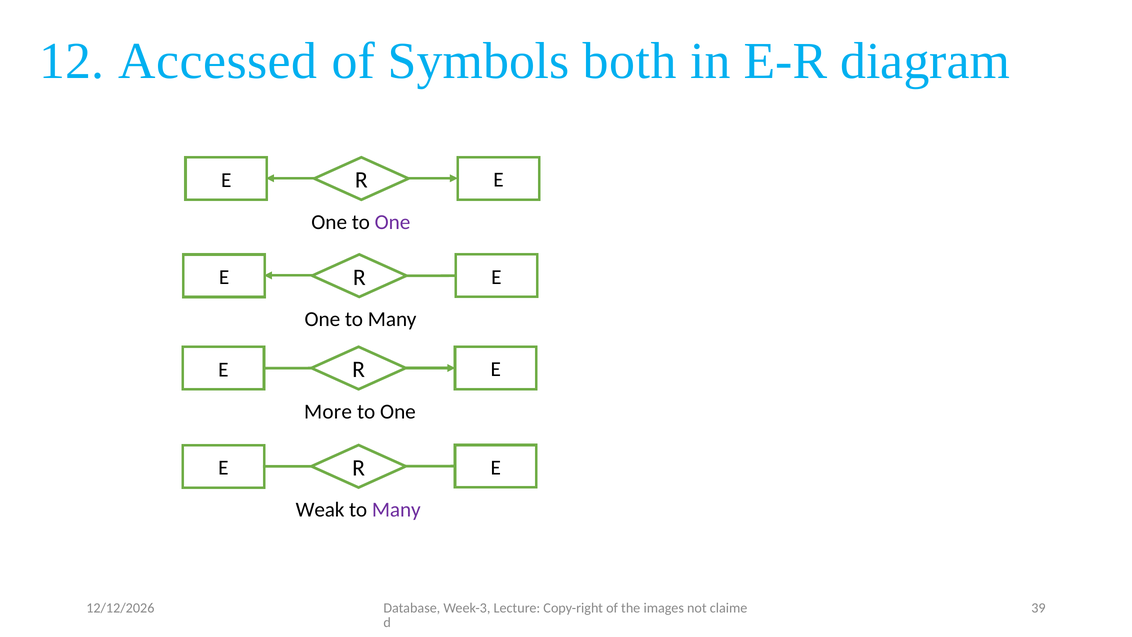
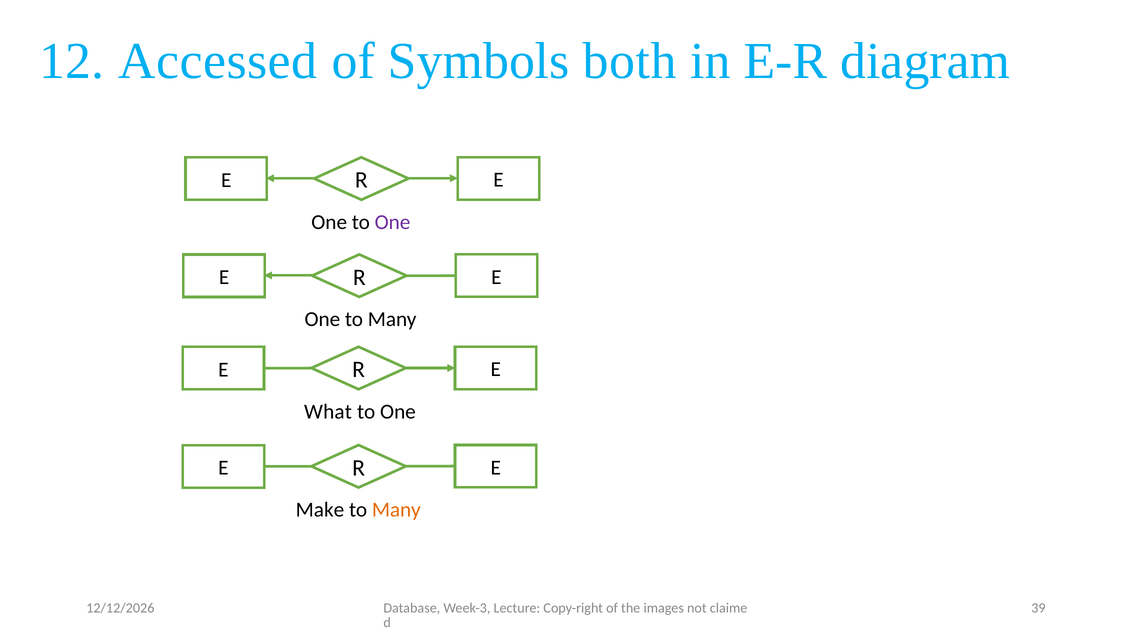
More: More -> What
Weak: Weak -> Make
Many at (396, 510) colour: purple -> orange
